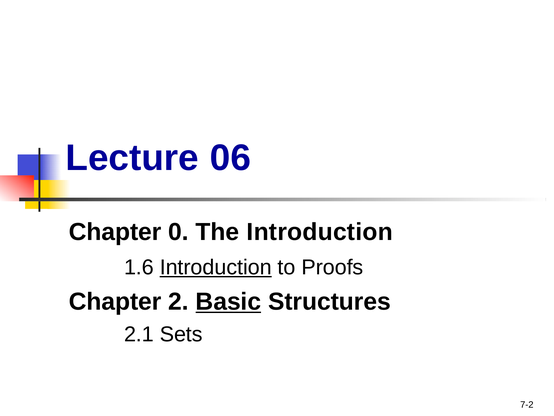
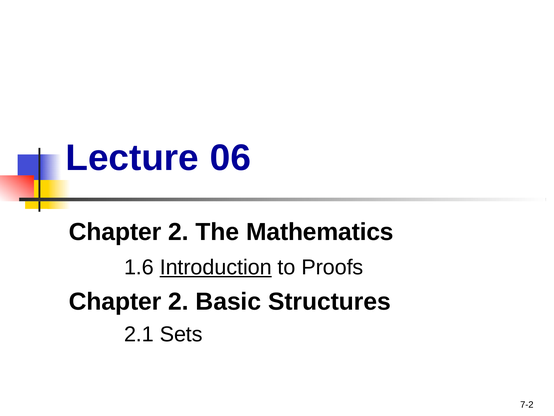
0 at (179, 232): 0 -> 2
The Introduction: Introduction -> Mathematics
Basic underline: present -> none
